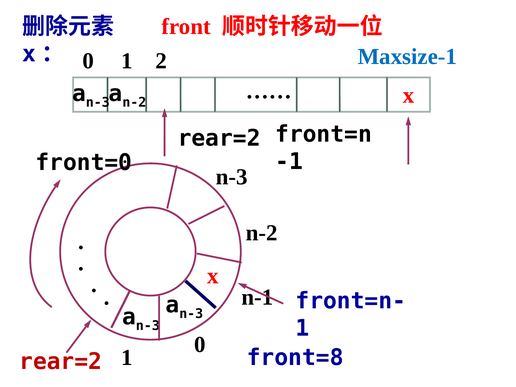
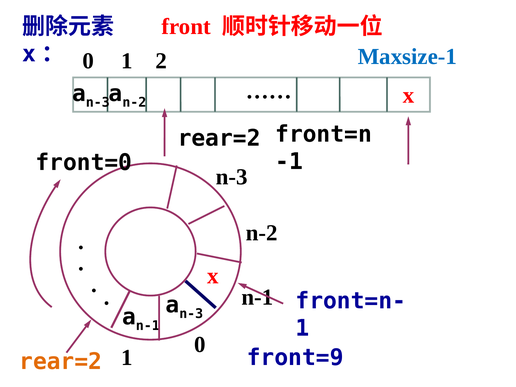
n-3 at (148, 326): n-3 -> n-1
front=8: front=8 -> front=9
rear=2 at (61, 362) colour: red -> orange
